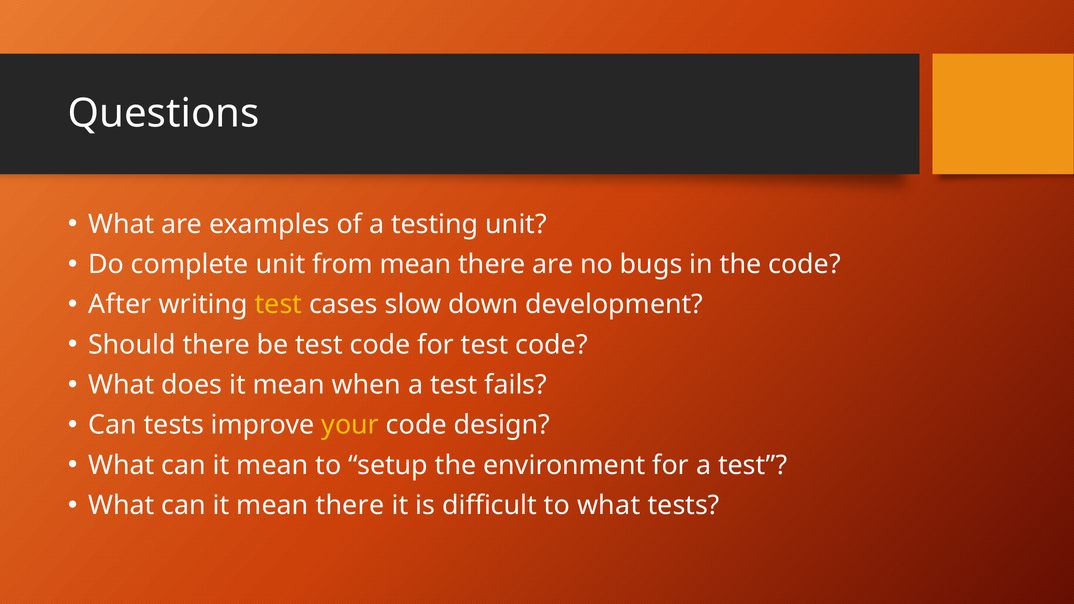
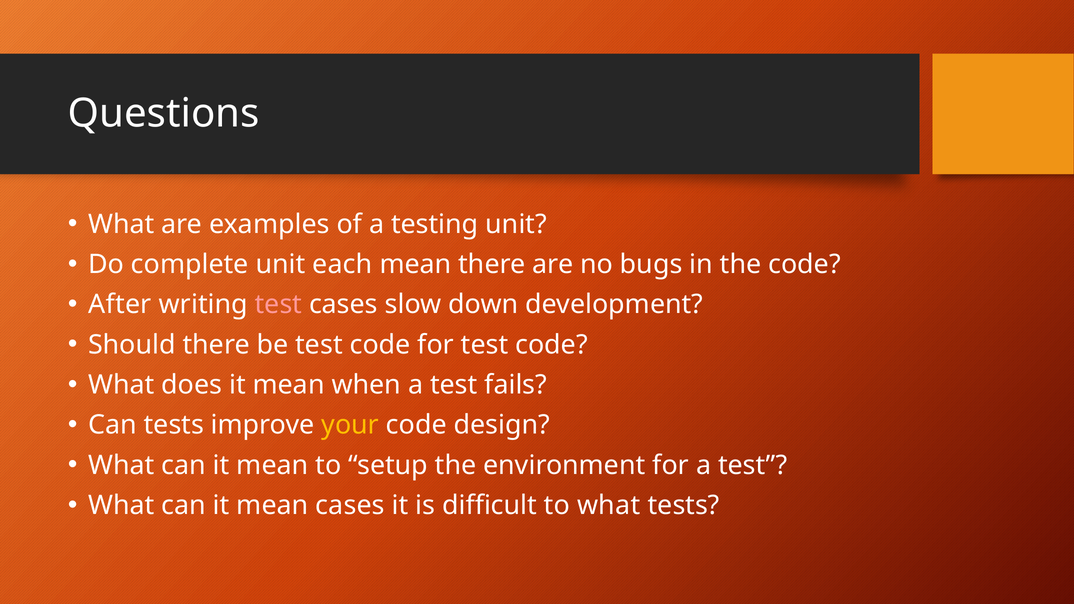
from: from -> each
test at (278, 305) colour: yellow -> pink
it mean there: there -> cases
